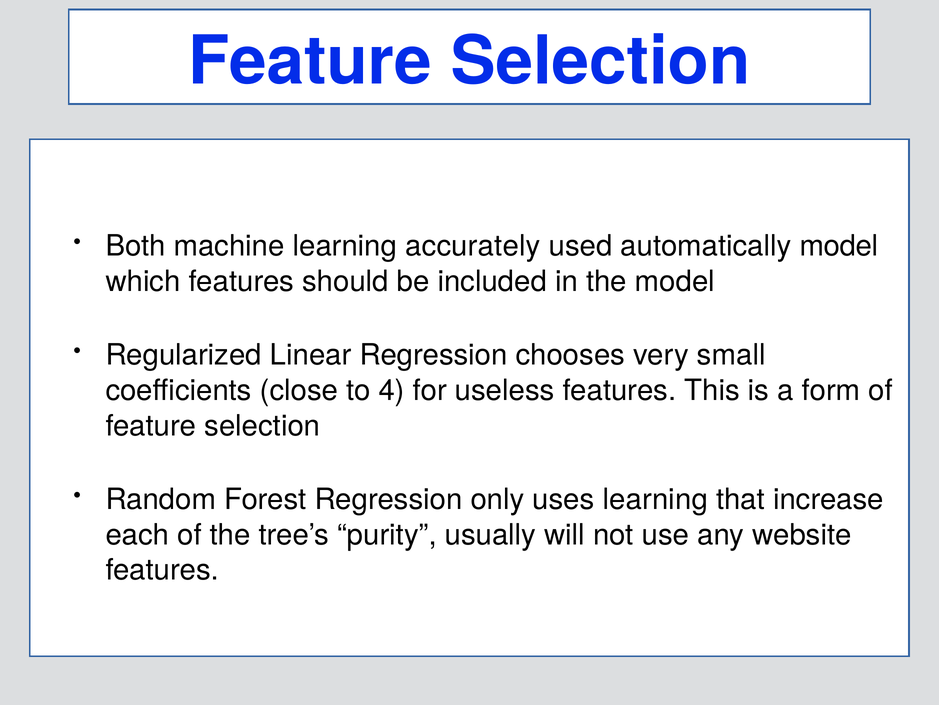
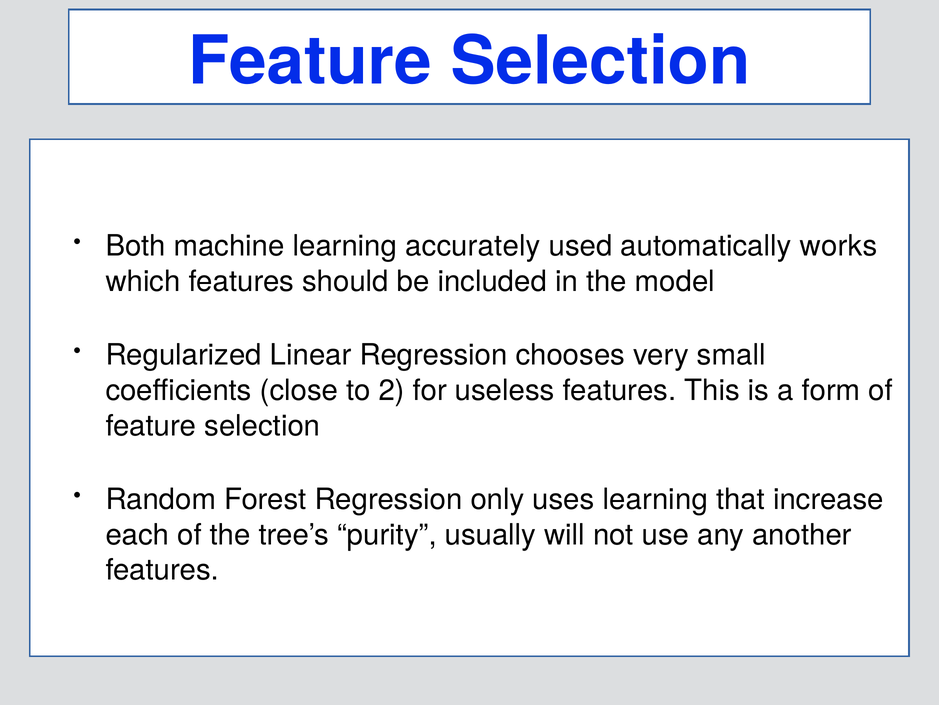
automatically model: model -> works
4: 4 -> 2
website: website -> another
